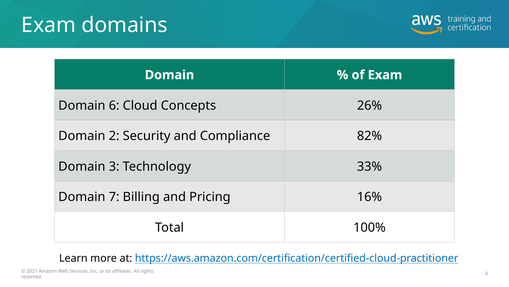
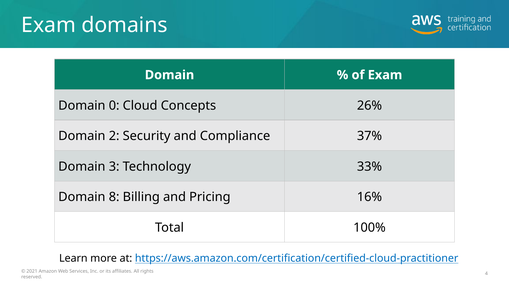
6: 6 -> 0
82%: 82% -> 37%
7: 7 -> 8
